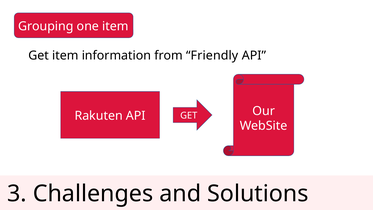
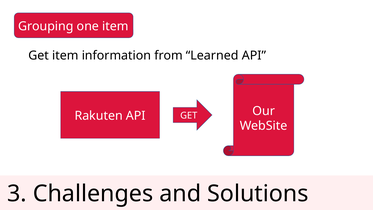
Friendly: Friendly -> Learned
